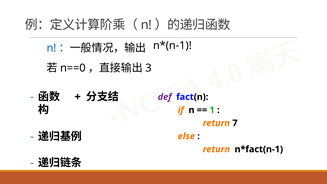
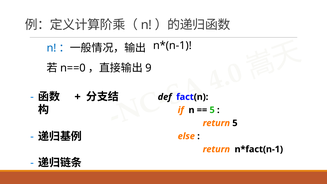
3: 3 -> 9
def colour: purple -> black
1 at (212, 110): 1 -> 5
return 7: 7 -> 5
